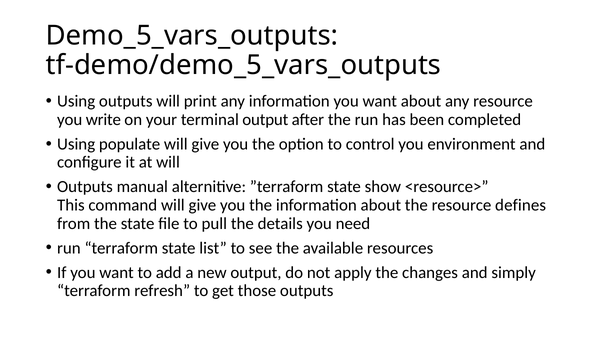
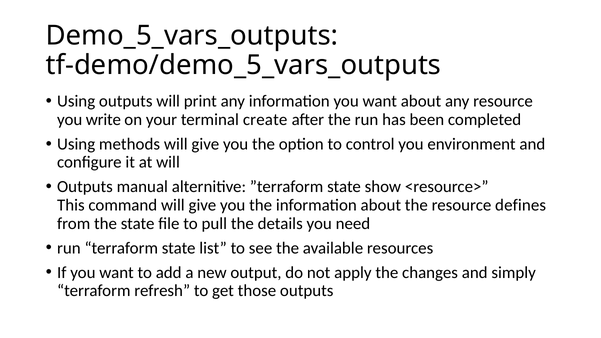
terminal output: output -> create
populate: populate -> methods
